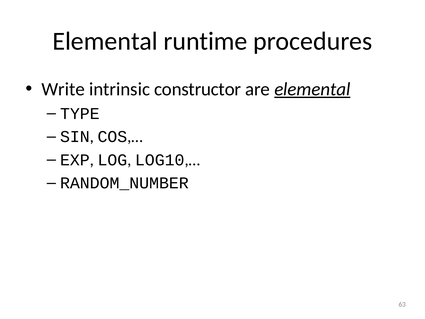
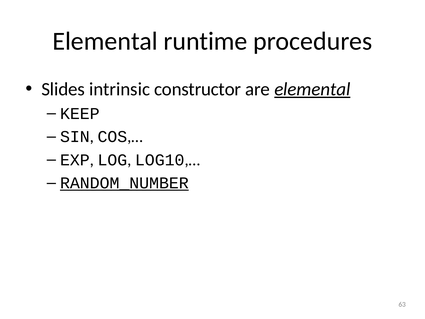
Write: Write -> Slides
TYPE: TYPE -> KEEP
RANDOM_NUMBER underline: none -> present
